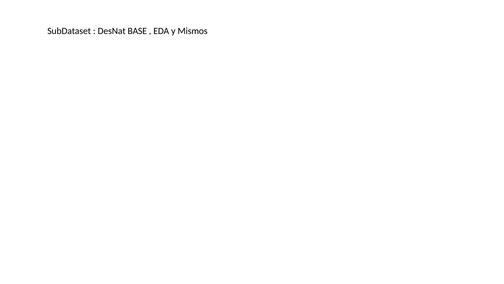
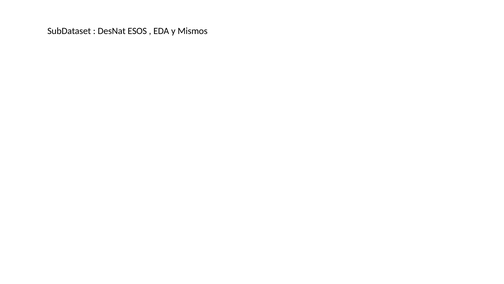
BASE: BASE -> ESOS
